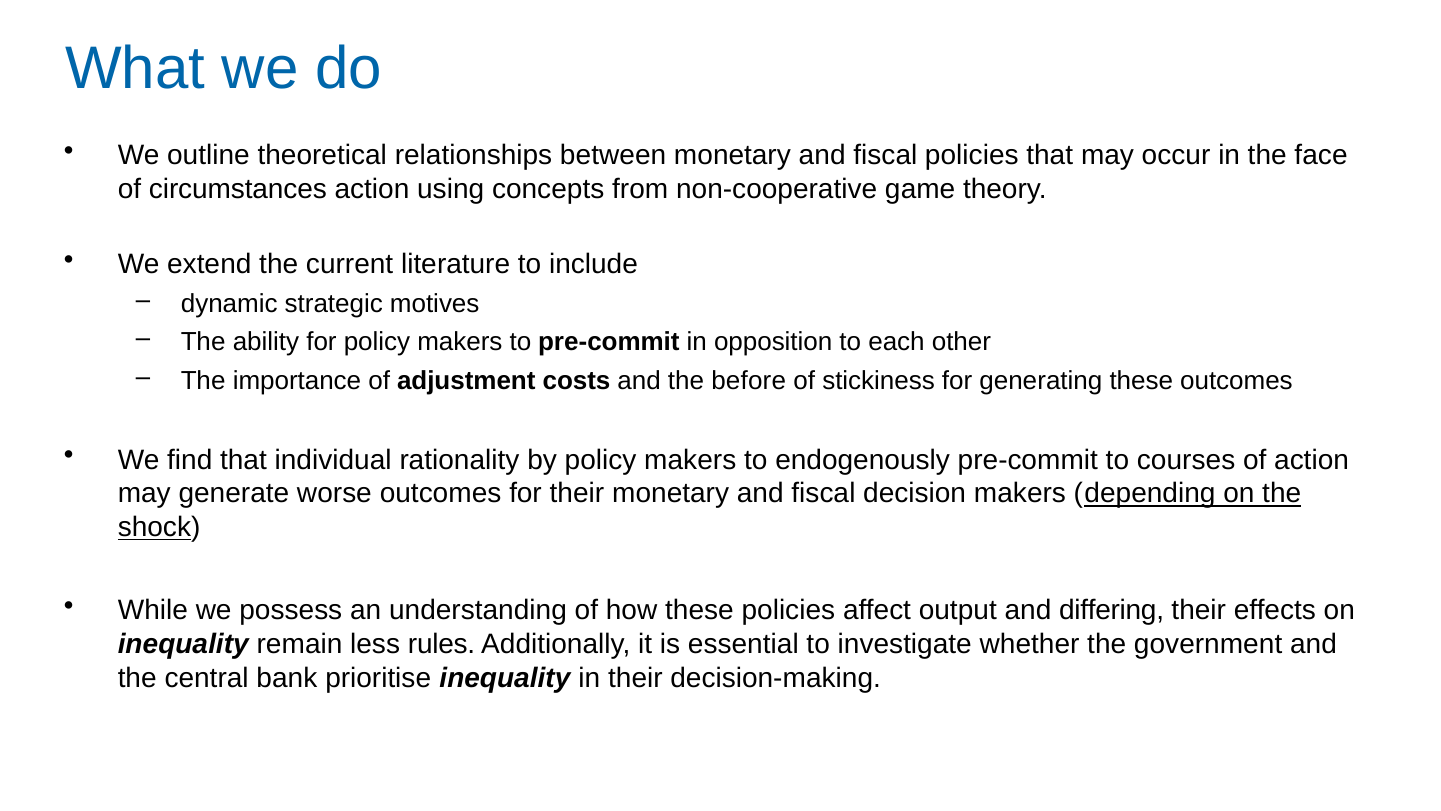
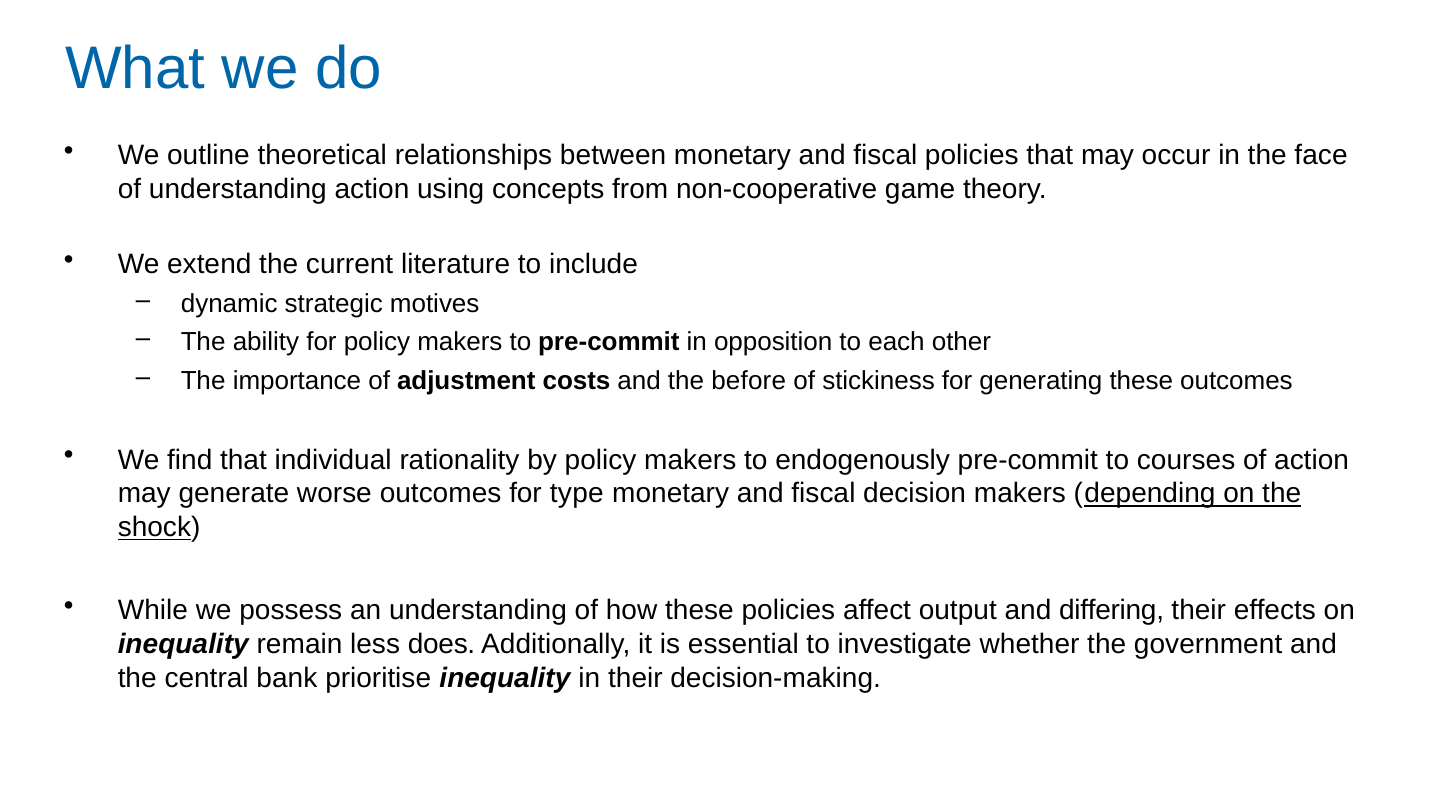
of circumstances: circumstances -> understanding
for their: their -> type
rules: rules -> does
